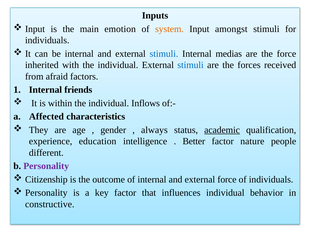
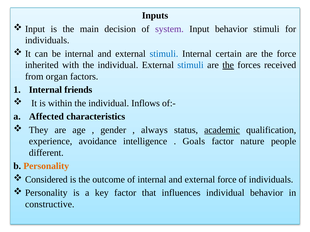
emotion: emotion -> decision
system colour: orange -> purple
Input amongst: amongst -> behavior
medias: medias -> certain
the at (228, 65) underline: none -> present
afraid: afraid -> organ
education: education -> avoidance
Better: Better -> Goals
Personality at (46, 166) colour: purple -> orange
Citizenship: Citizenship -> Considered
